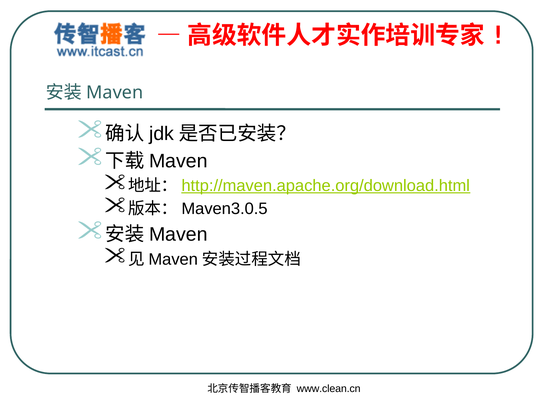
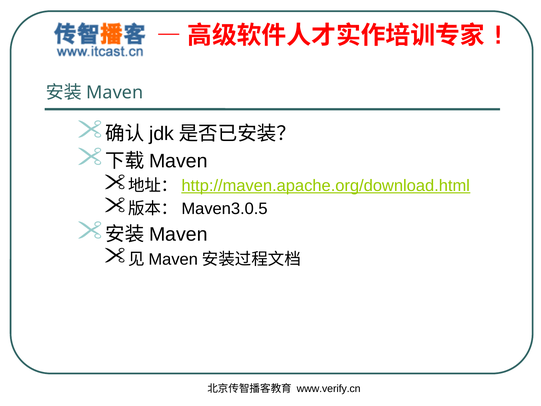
www.clean.cn: www.clean.cn -> www.verify.cn
